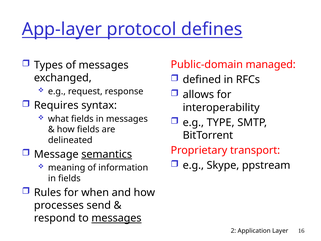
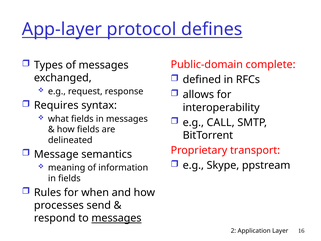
managed: managed -> complete
TYPE: TYPE -> CALL
semantics underline: present -> none
